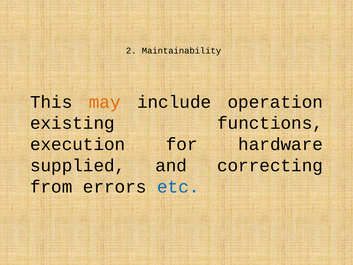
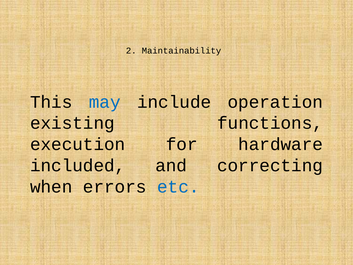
may colour: orange -> blue
supplied: supplied -> included
from: from -> when
